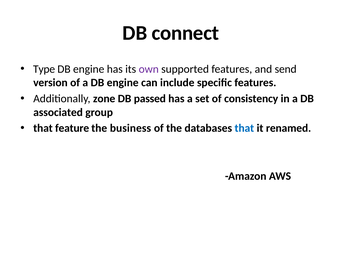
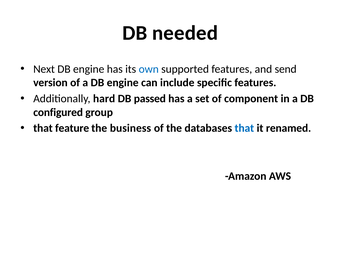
connect: connect -> needed
Type: Type -> Next
own colour: purple -> blue
zone: zone -> hard
consistency: consistency -> component
associated: associated -> configured
